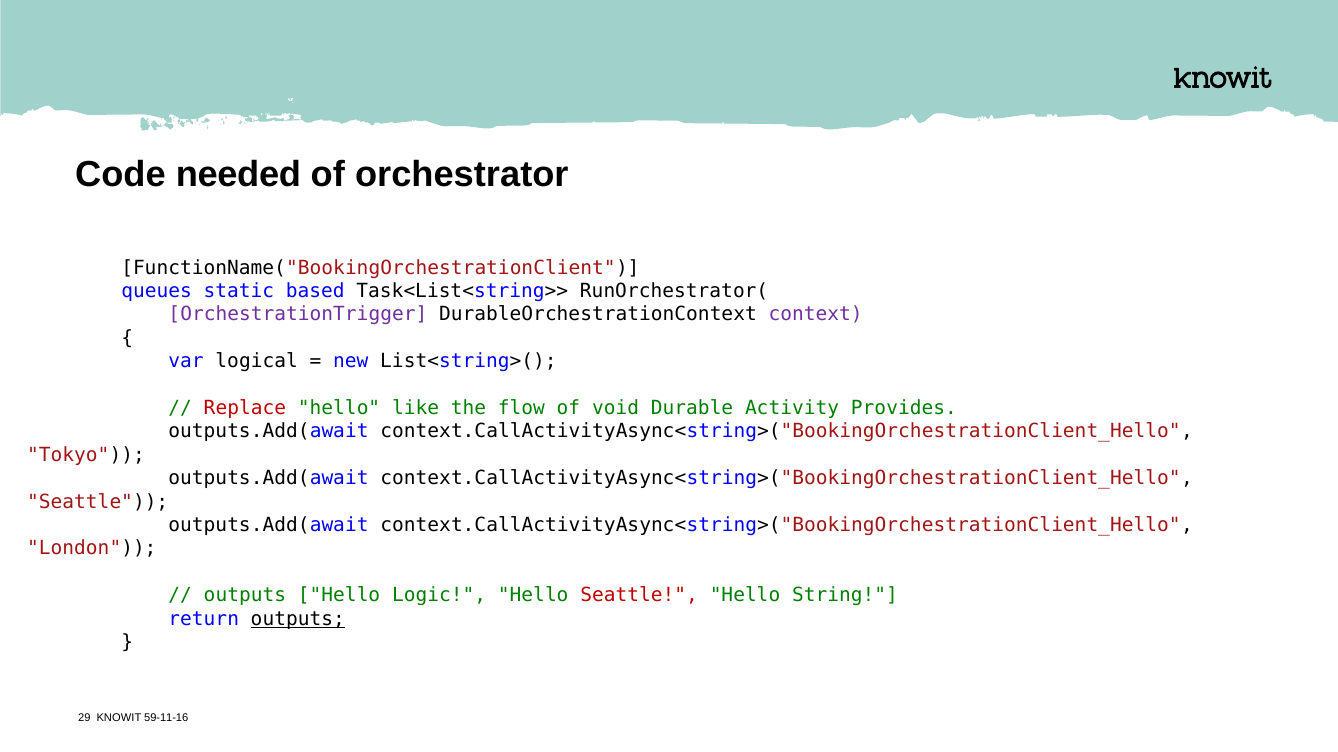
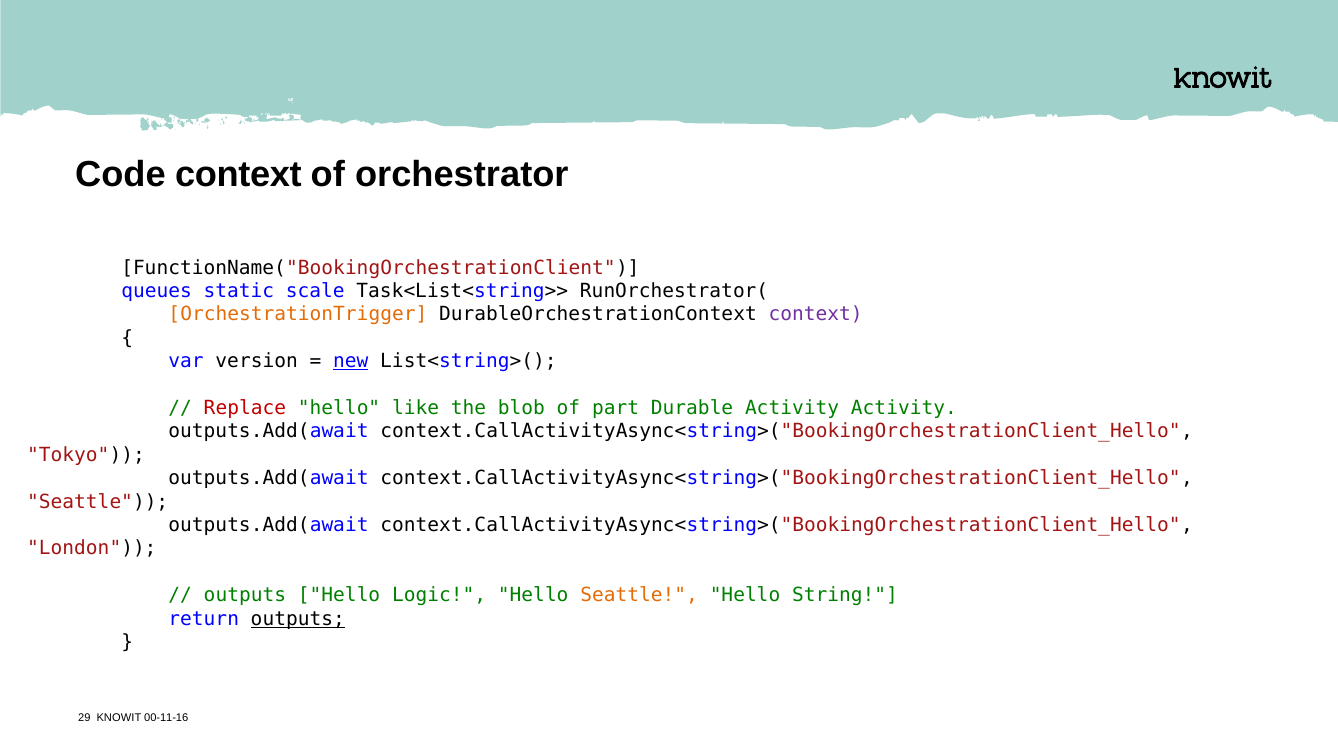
Code needed: needed -> context
based: based -> scale
OrchestrationTrigger colour: purple -> orange
logical: logical -> version
new underline: none -> present
flow: flow -> blob
void: void -> part
Activity Provides: Provides -> Activity
Seattle at (639, 596) colour: red -> orange
59-11-16: 59-11-16 -> 00-11-16
